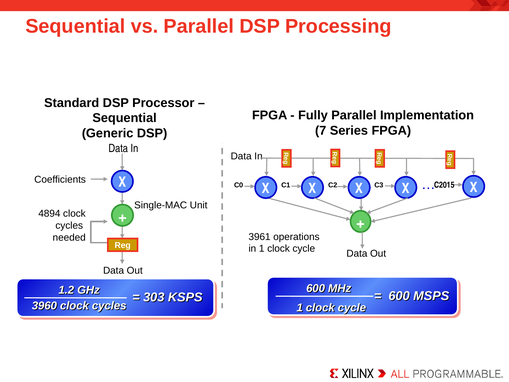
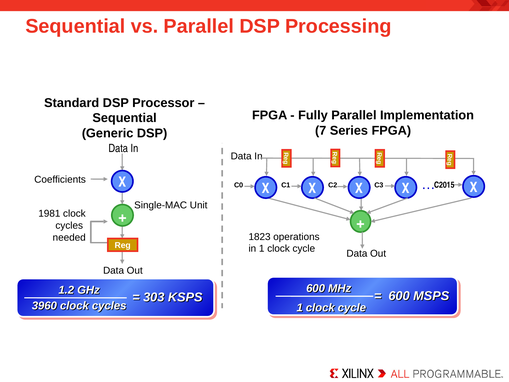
4894: 4894 -> 1981
3961: 3961 -> 1823
